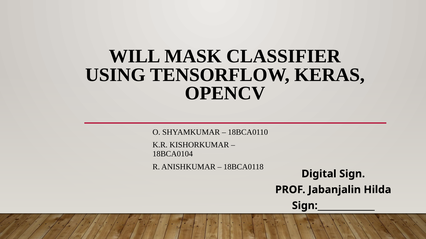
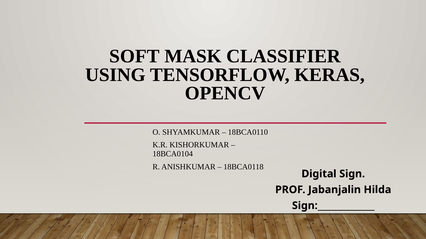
WILL: WILL -> SOFT
